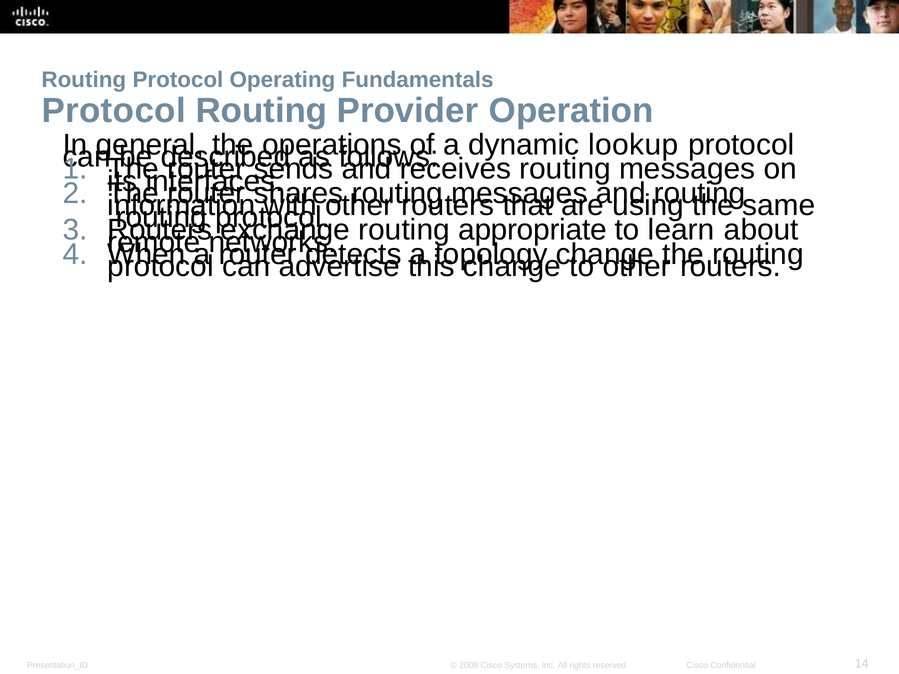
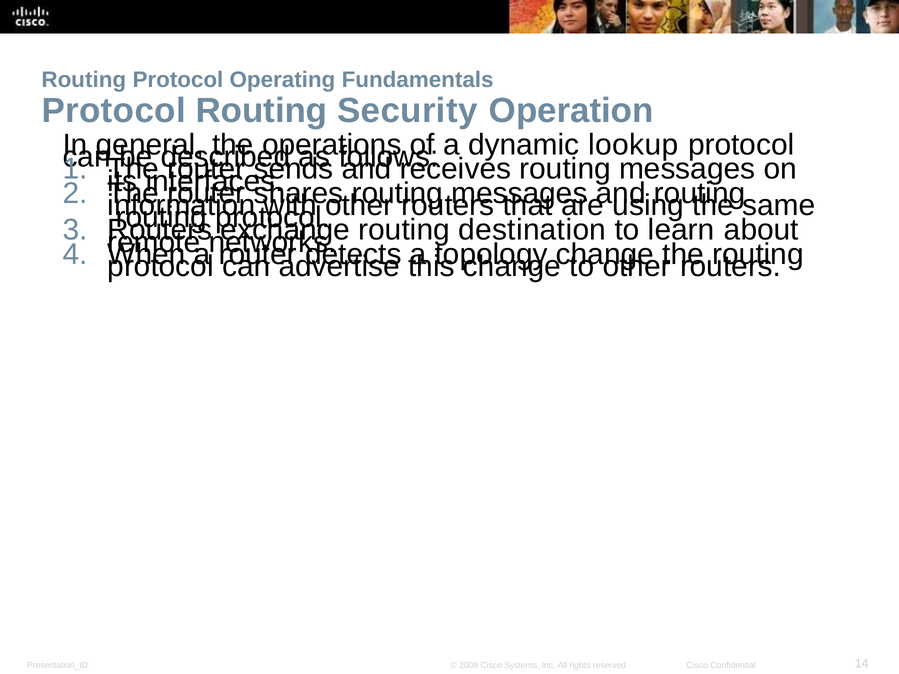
Provider: Provider -> Security
appropriate: appropriate -> destination
